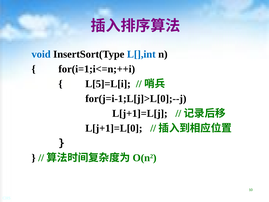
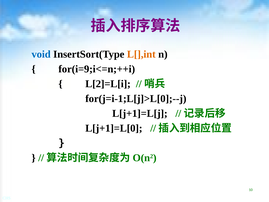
L[],int colour: blue -> orange
for(i=1;i<=n;++i: for(i=1;i<=n;++i -> for(i=9;i<=n;++i
L[5]=L[i: L[5]=L[i -> L[2]=L[i
